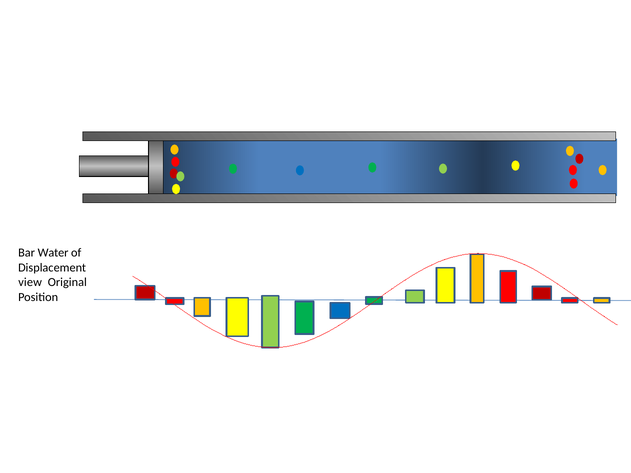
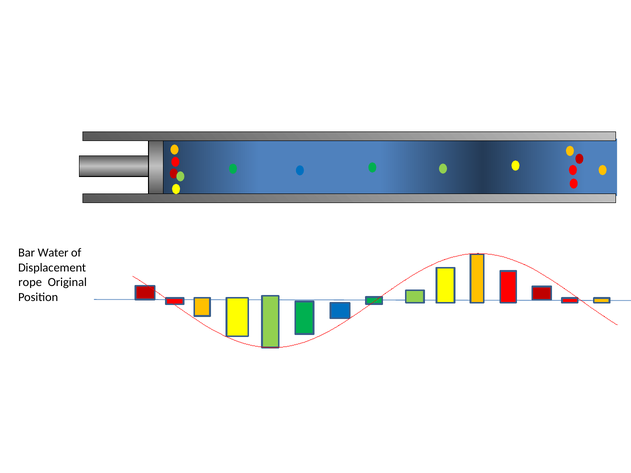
view: view -> rope
